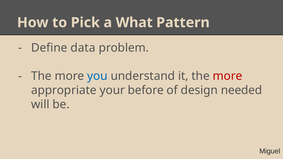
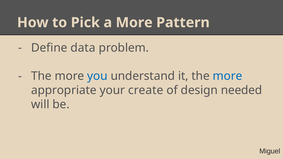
a What: What -> More
more at (228, 76) colour: red -> blue
before: before -> create
